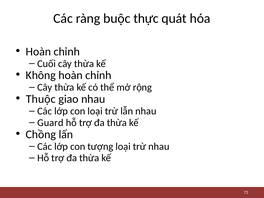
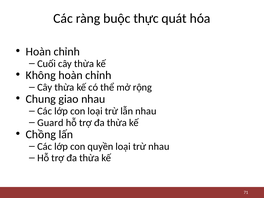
Thuộc: Thuộc -> Chung
tượng: tượng -> quyền
